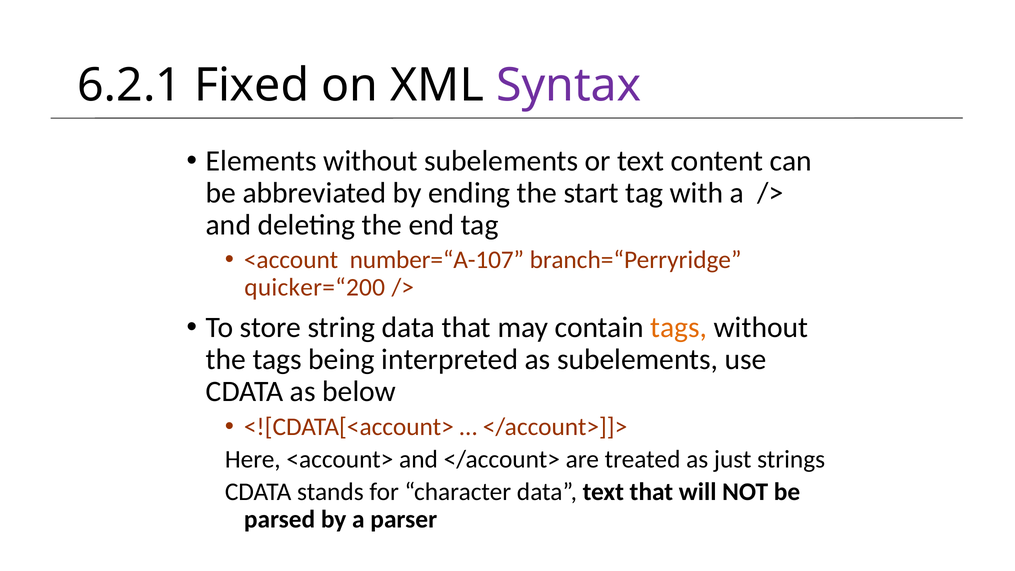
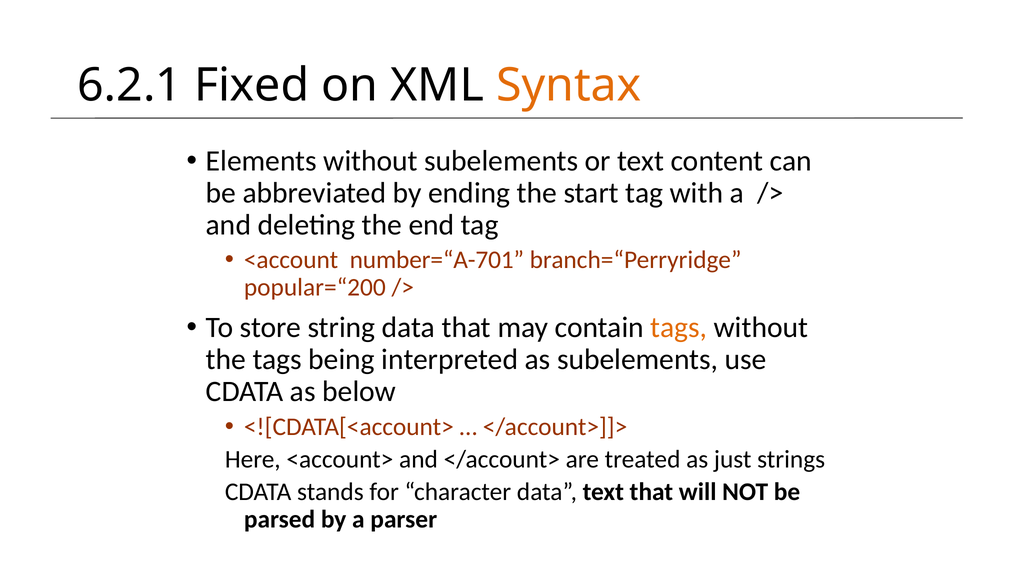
Syntax colour: purple -> orange
number=“A-107: number=“A-107 -> number=“A-701
quicker=“200: quicker=“200 -> popular=“200
